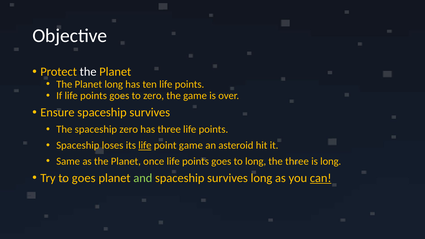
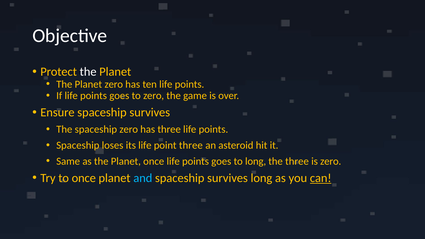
Planet long: long -> zero
life at (145, 145) underline: present -> none
point game: game -> three
is long: long -> zero
to goes: goes -> once
and colour: light green -> light blue
